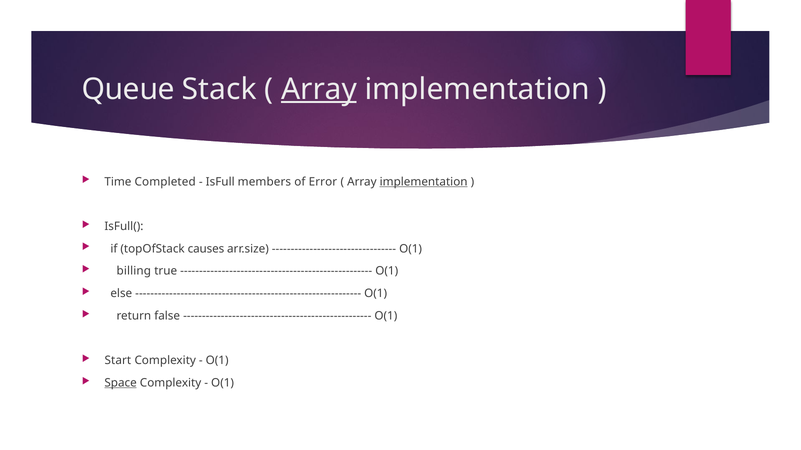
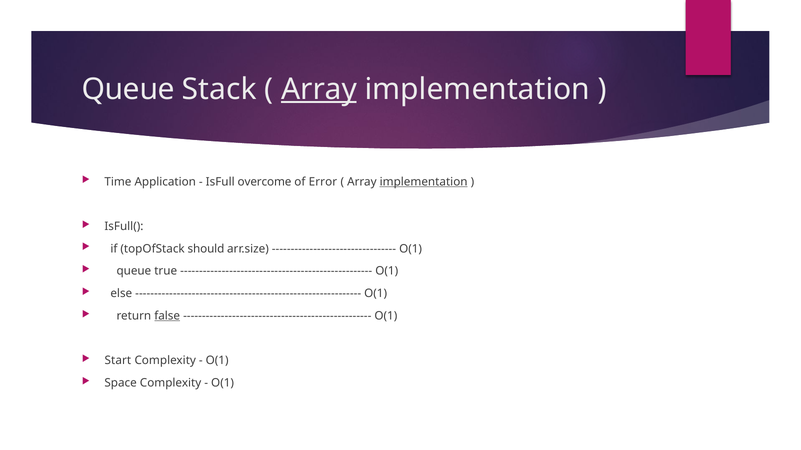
Completed: Completed -> Application
members: members -> overcome
causes: causes -> should
billing at (134, 271): billing -> queue
false underline: none -> present
Space underline: present -> none
